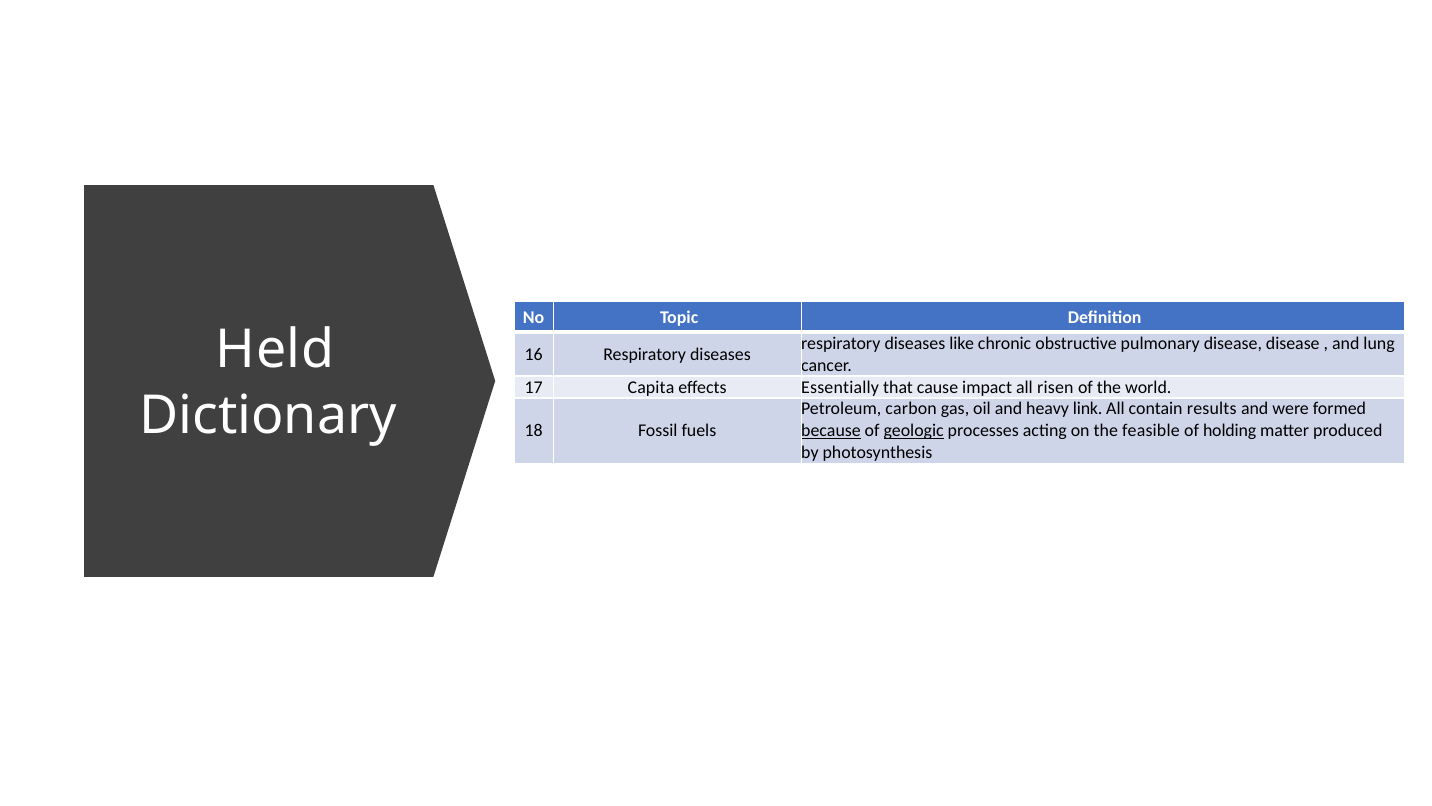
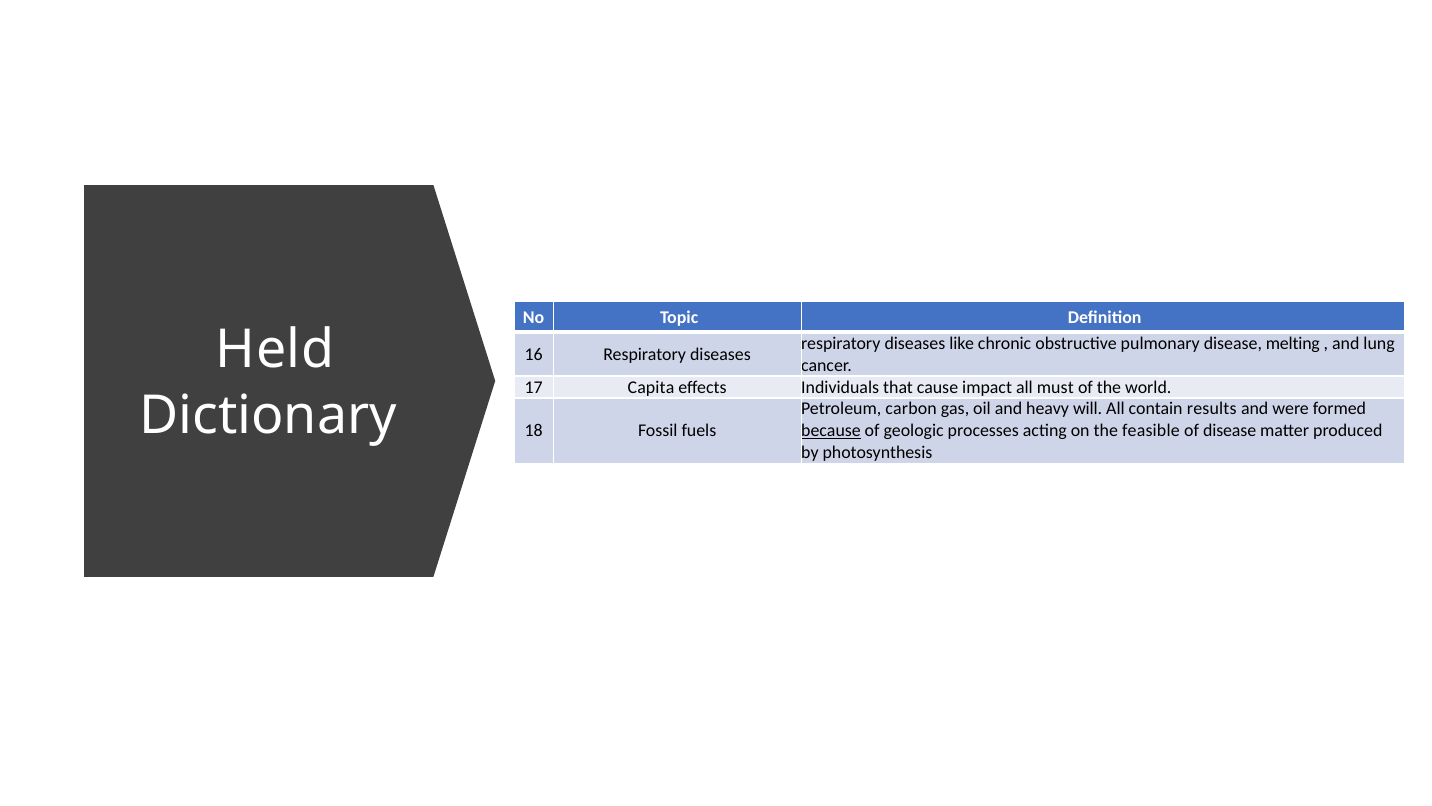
disease disease: disease -> melting
Essentially: Essentially -> Individuals
risen: risen -> must
link: link -> will
geologic underline: present -> none
of holding: holding -> disease
